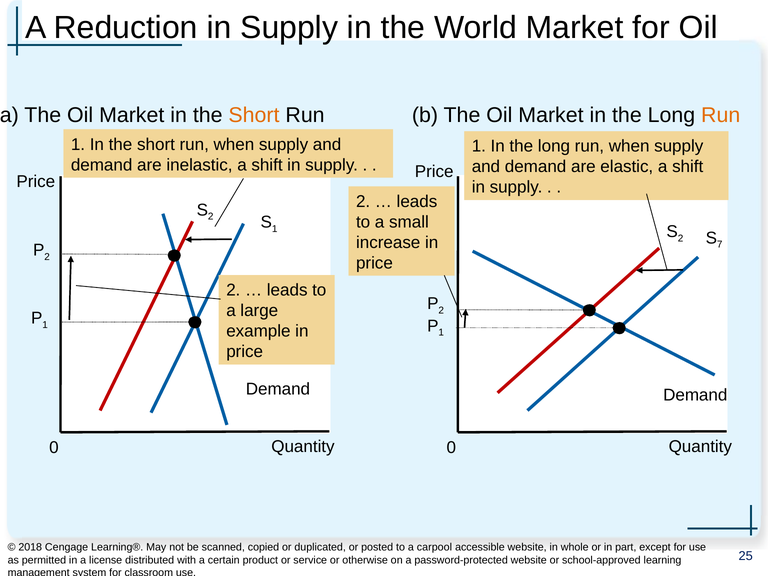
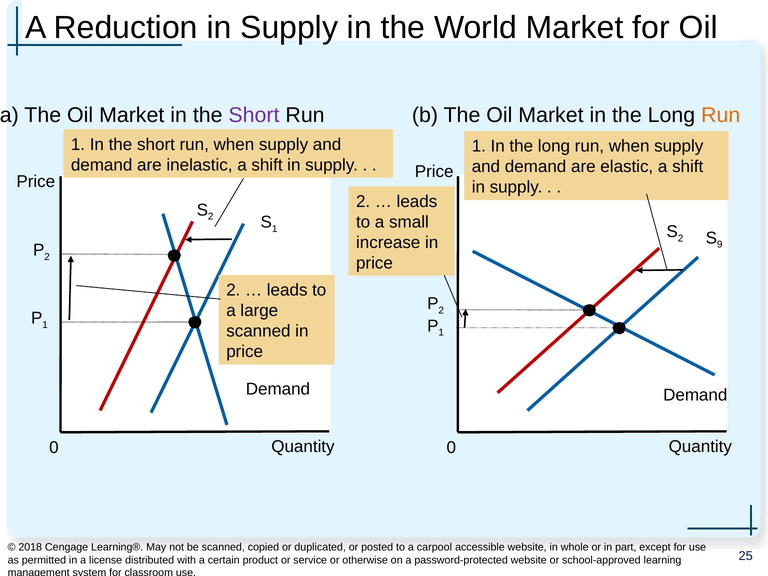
Short at (254, 115) colour: orange -> purple
7: 7 -> 9
example at (258, 331): example -> scanned
